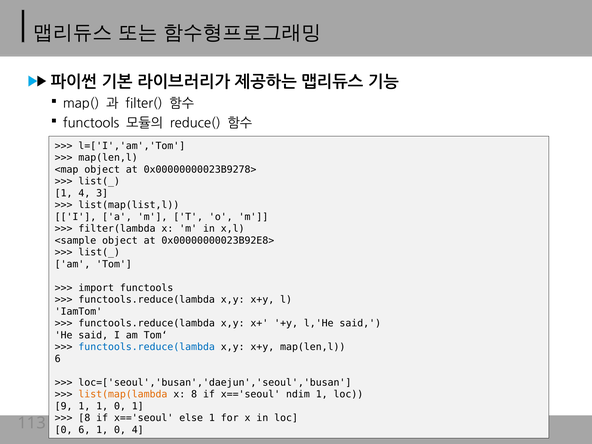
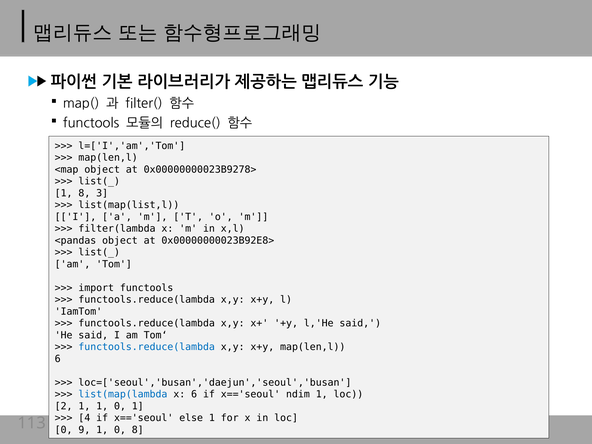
1 4: 4 -> 8
<sample: <sample -> <pandas
list(map(lambda colour: orange -> blue
x 8: 8 -> 6
9: 9 -> 2
8 at (84, 418): 8 -> 4
0 6: 6 -> 9
0 4: 4 -> 8
